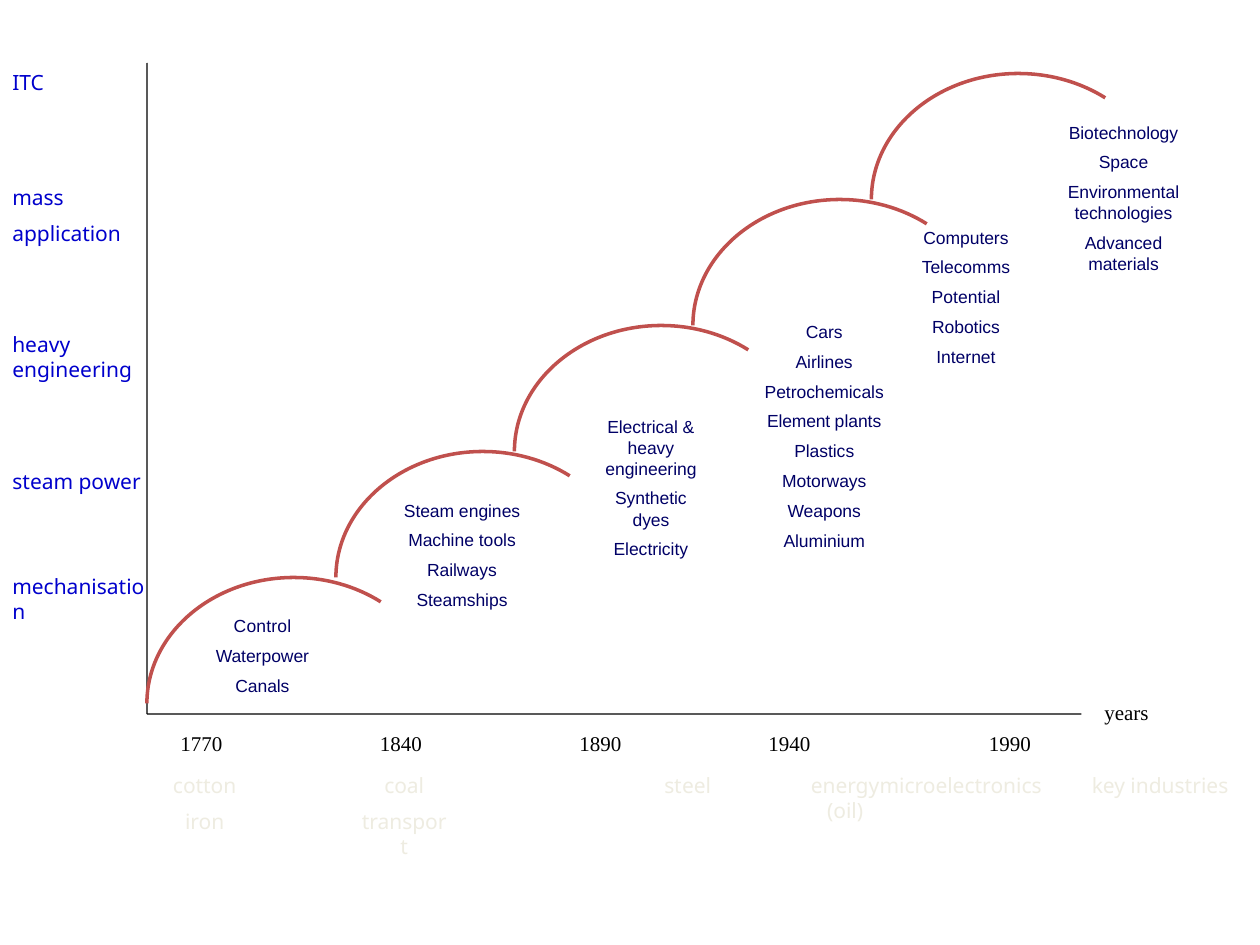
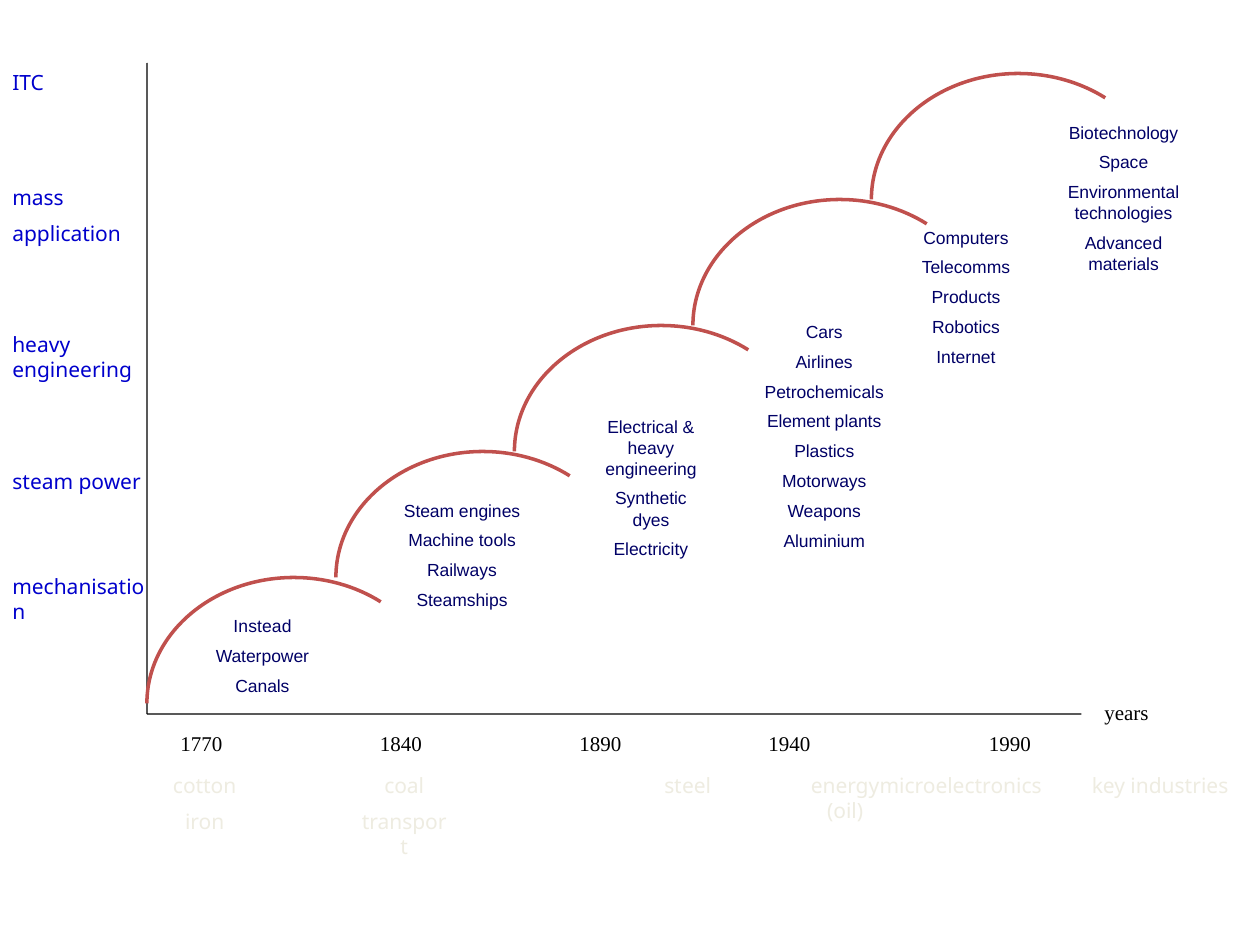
Potential: Potential -> Products
Control: Control -> Instead
